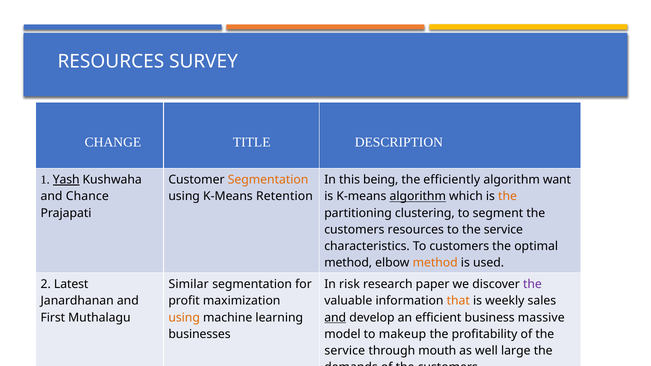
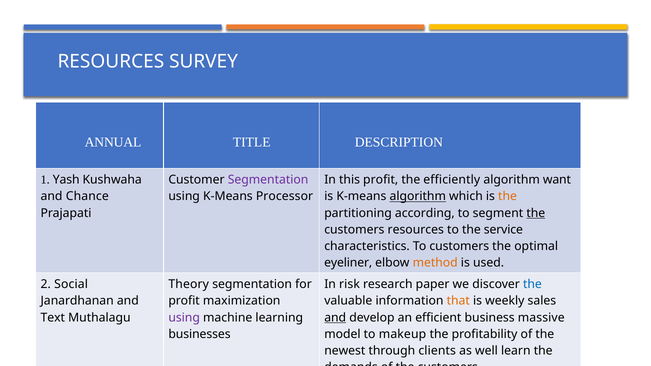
CHANGE: CHANGE -> ANNUAL
Yash underline: present -> none
Segmentation at (268, 180) colour: orange -> purple
this being: being -> profit
Retention: Retention -> Processor
clustering: clustering -> according
the at (536, 213) underline: none -> present
method at (348, 263): method -> eyeliner
Latest: Latest -> Social
Similar: Similar -> Theory
the at (532, 284) colour: purple -> blue
First: First -> Text
using at (184, 318) colour: orange -> purple
service at (345, 351): service -> newest
mouth: mouth -> clients
large: large -> learn
